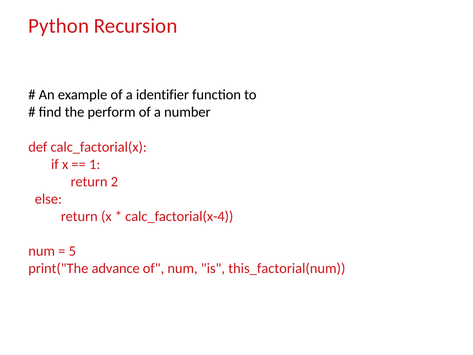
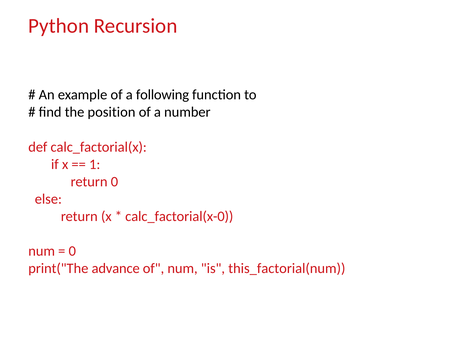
identifier: identifier -> following
perform: perform -> position
return 2: 2 -> 0
calc_factorial(x-4: calc_factorial(x-4 -> calc_factorial(x-0
5 at (72, 251): 5 -> 0
